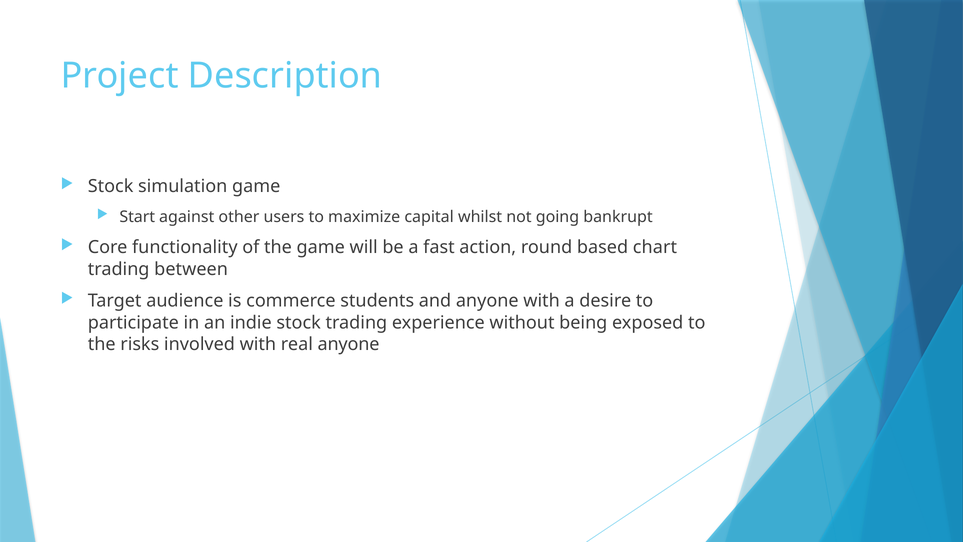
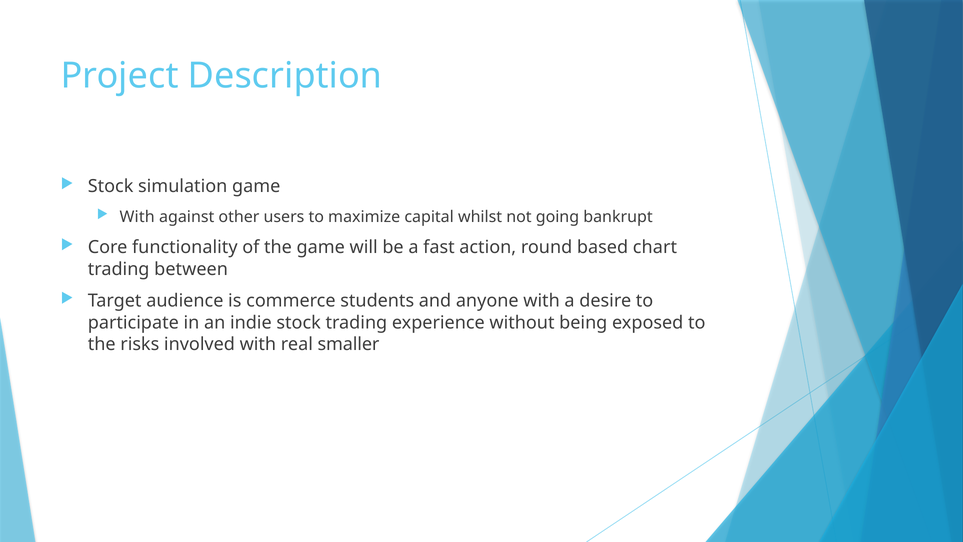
Start at (137, 217): Start -> With
real anyone: anyone -> smaller
